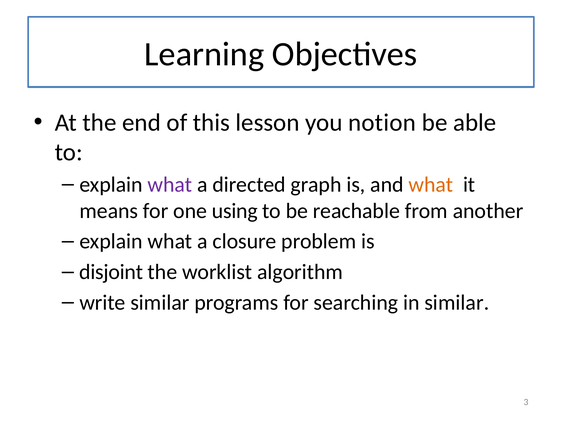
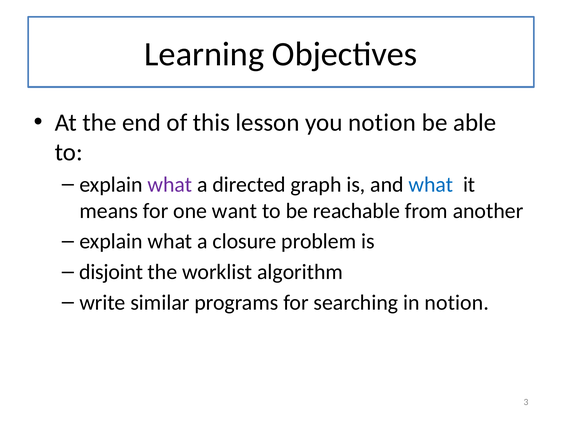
what at (431, 185) colour: orange -> blue
using: using -> want
in similar: similar -> notion
